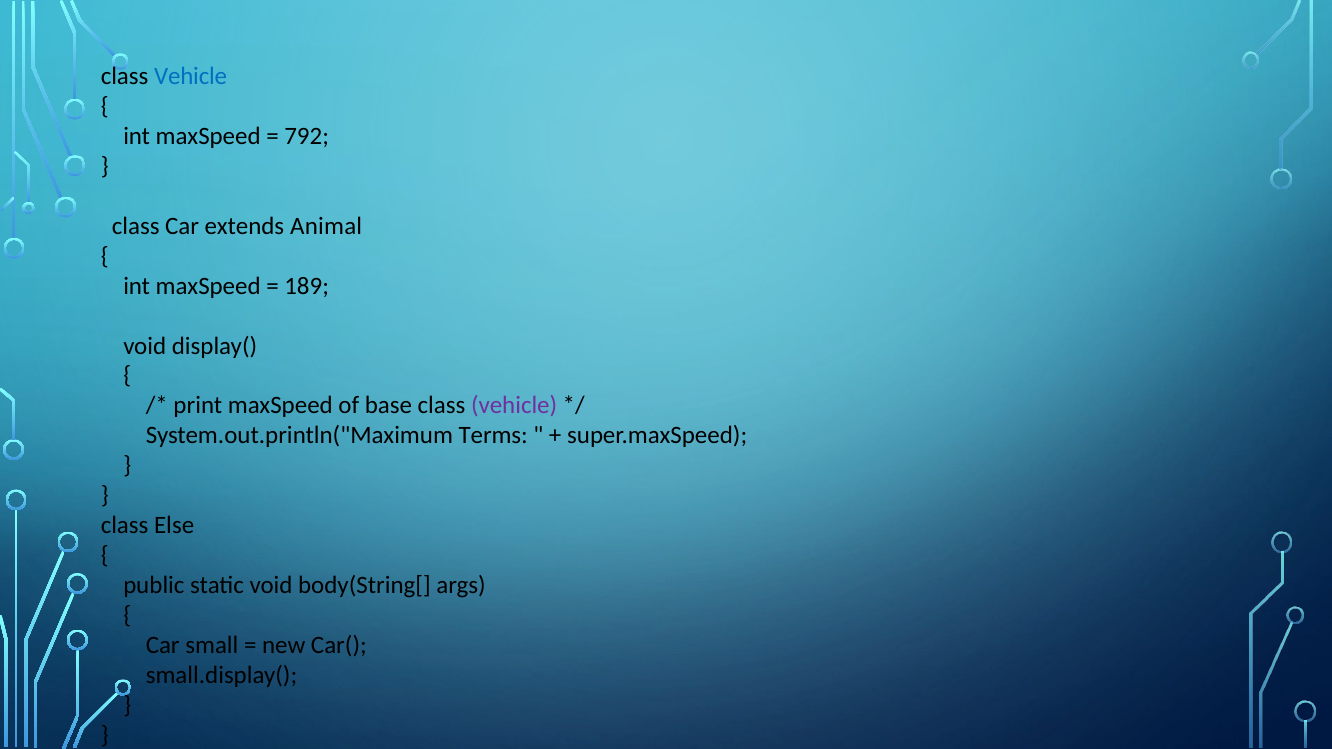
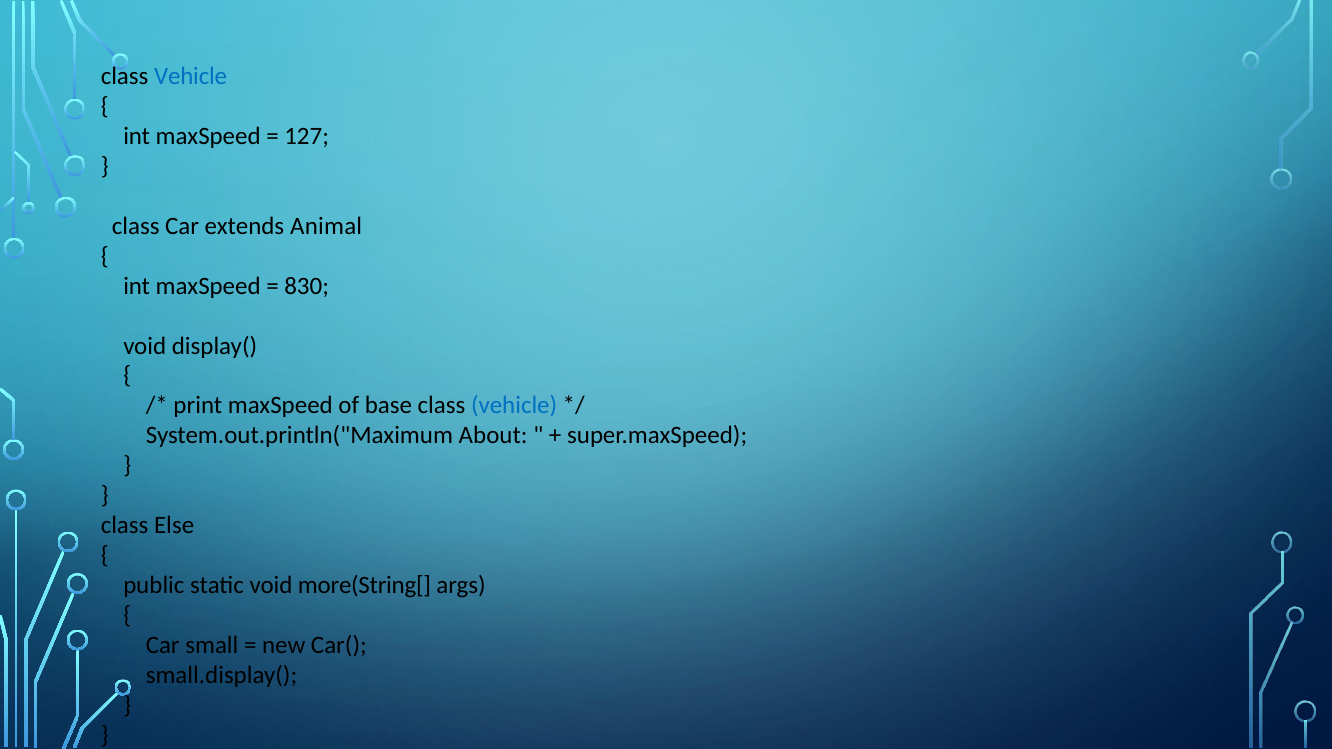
792: 792 -> 127
189: 189 -> 830
vehicle at (514, 406) colour: purple -> blue
Terms: Terms -> About
body(String[: body(String[ -> more(String[
